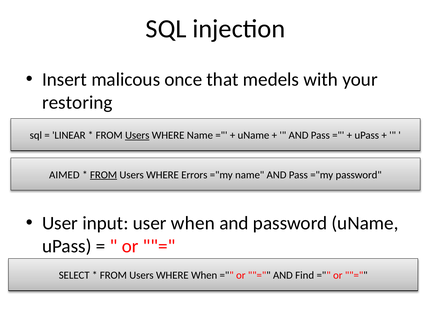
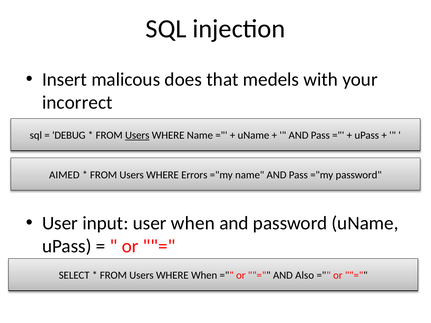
once: once -> does
restoring: restoring -> incorrect
LINEAR: LINEAR -> DEBUG
FROM at (104, 175) underline: present -> none
Find: Find -> Also
